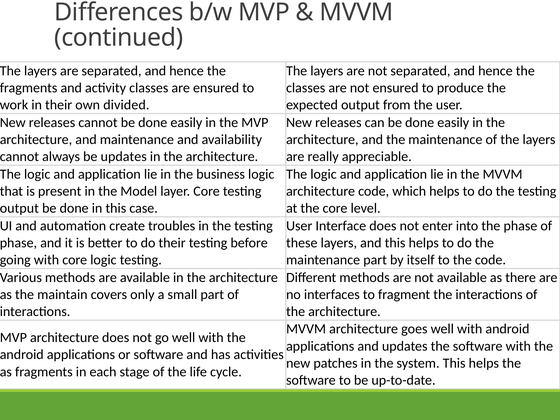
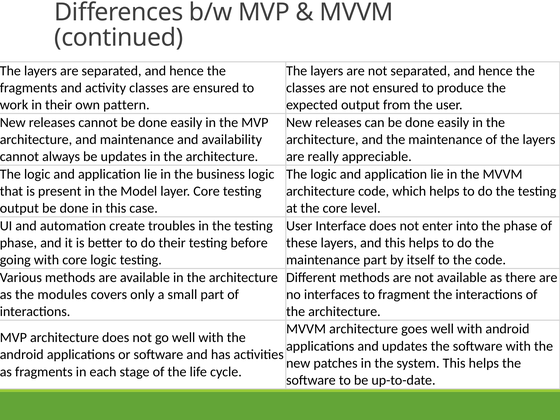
divided: divided -> pattern
maintain: maintain -> modules
